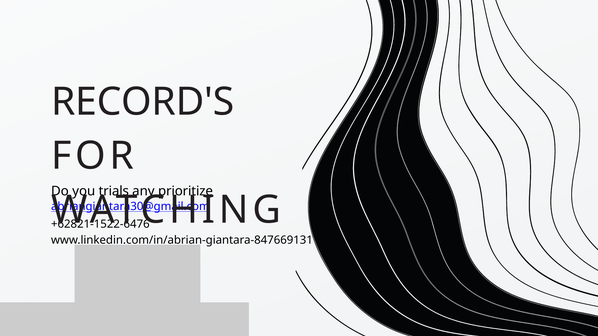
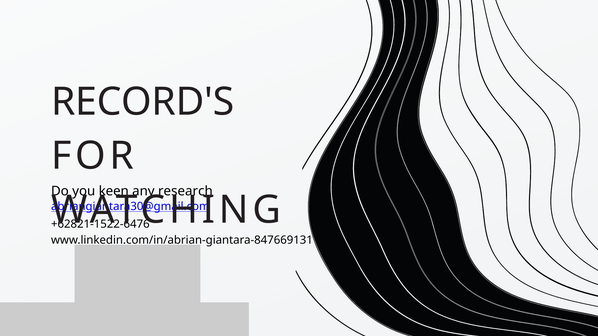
trials: trials -> keen
prioritize: prioritize -> research
